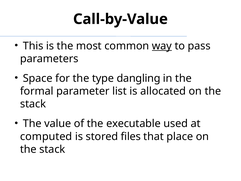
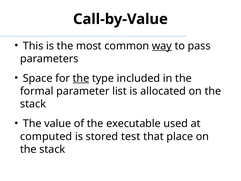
the at (81, 78) underline: none -> present
dangling: dangling -> included
files: files -> test
